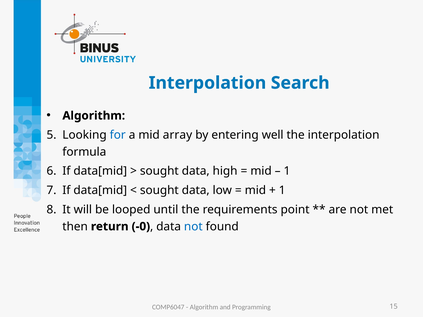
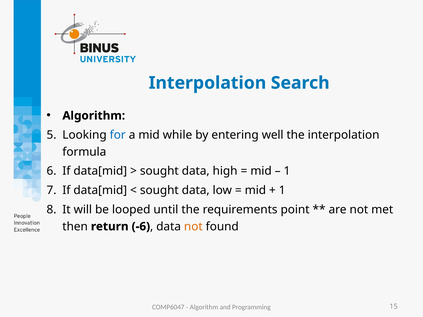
array: array -> while
-0: -0 -> -6
not at (193, 227) colour: blue -> orange
